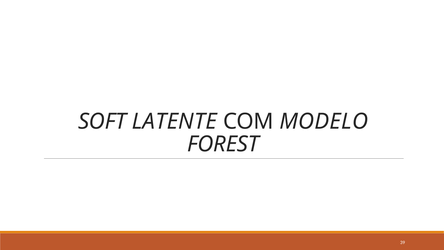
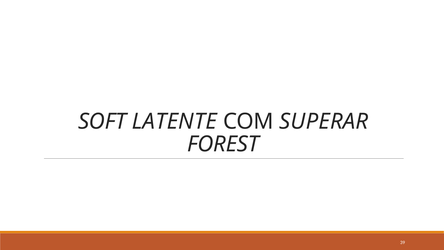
MODELO: MODELO -> SUPERAR
